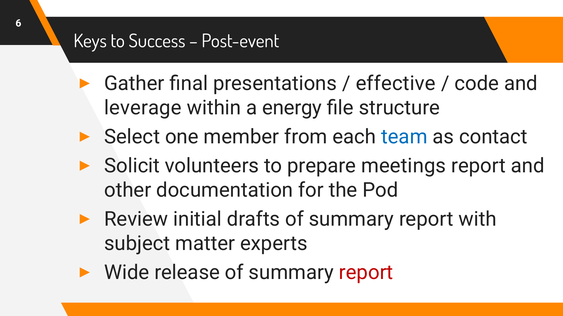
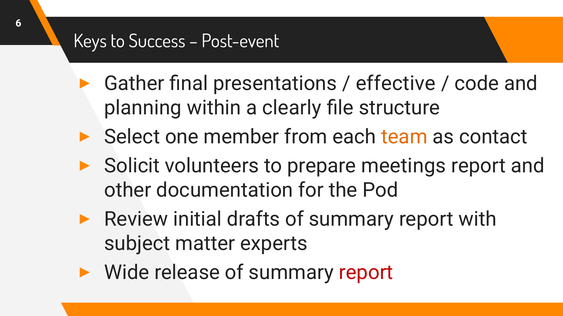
leverage: leverage -> planning
energy: energy -> clearly
team colour: blue -> orange
